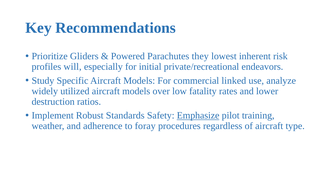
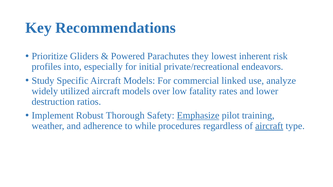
will: will -> into
Standards: Standards -> Thorough
foray: foray -> while
aircraft at (269, 126) underline: none -> present
